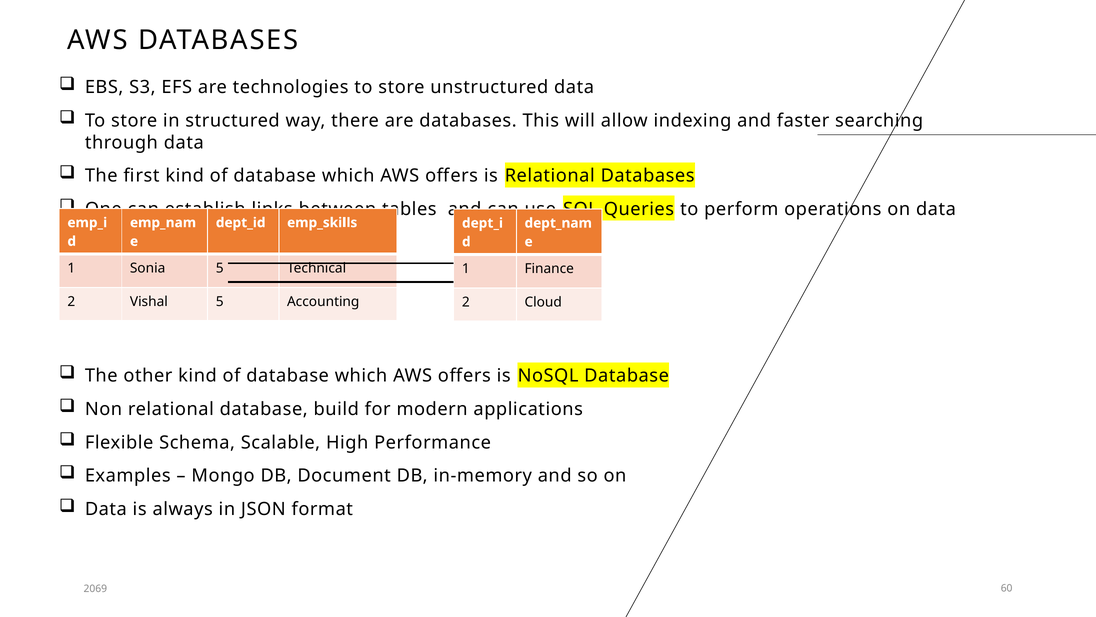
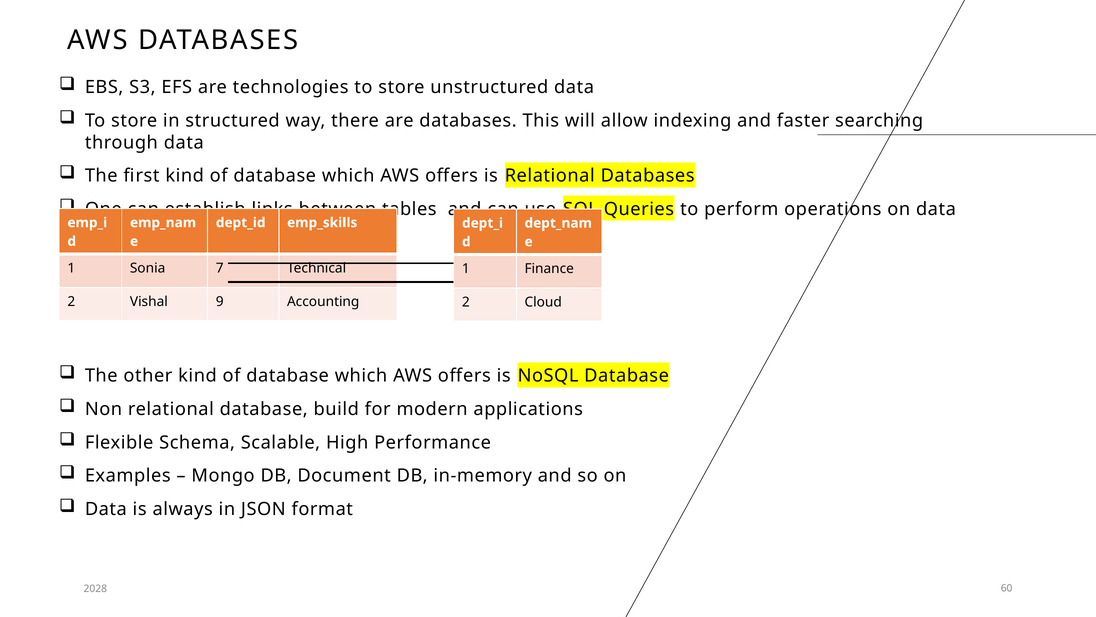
Sonia 5: 5 -> 7
Vishal 5: 5 -> 9
2069: 2069 -> 2028
